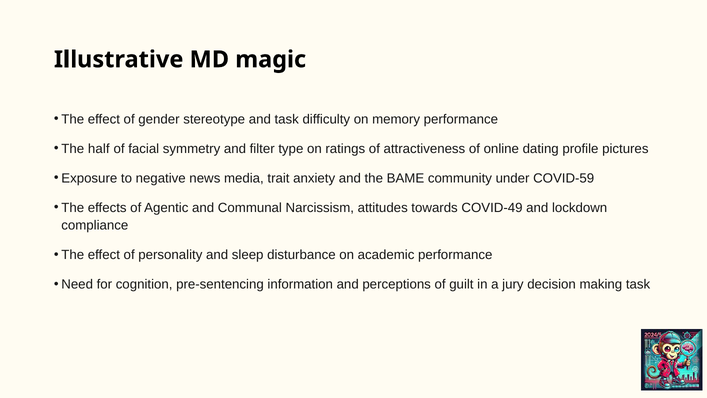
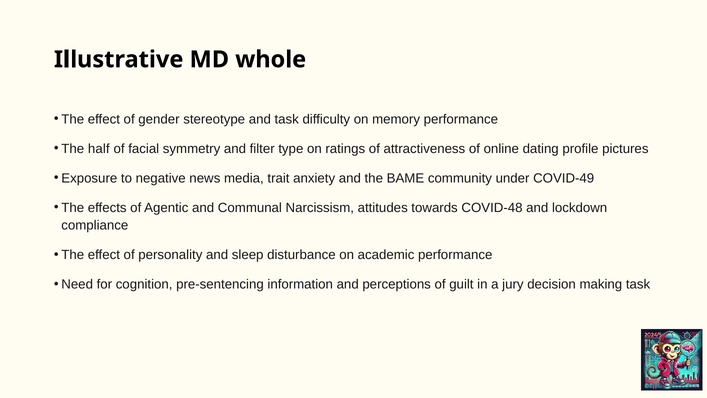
magic: magic -> whole
COVID-59: COVID-59 -> COVID-49
COVID-49: COVID-49 -> COVID-48
